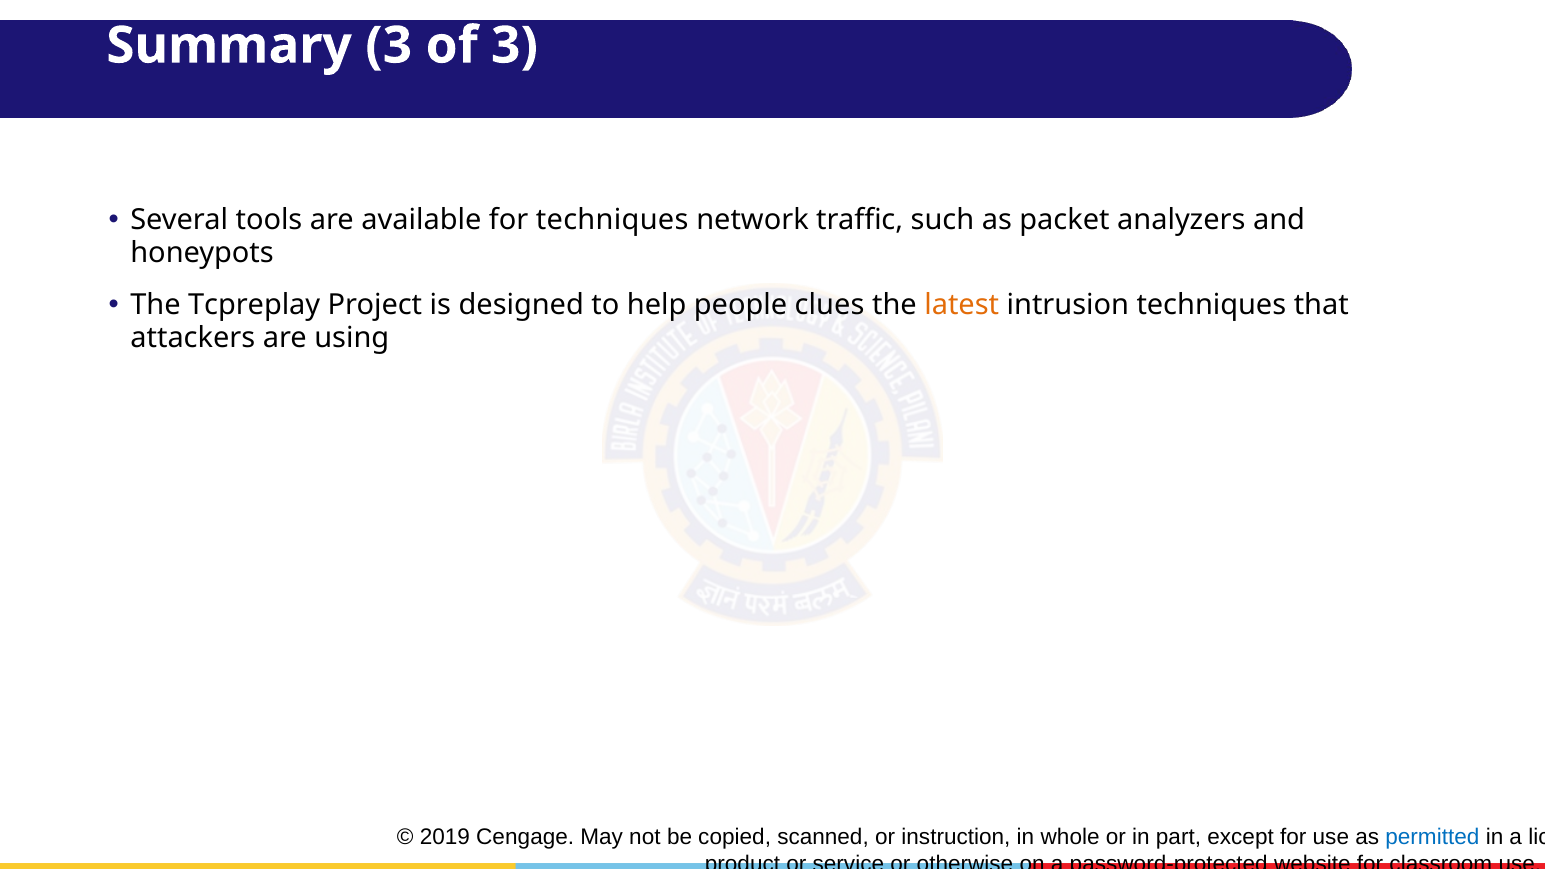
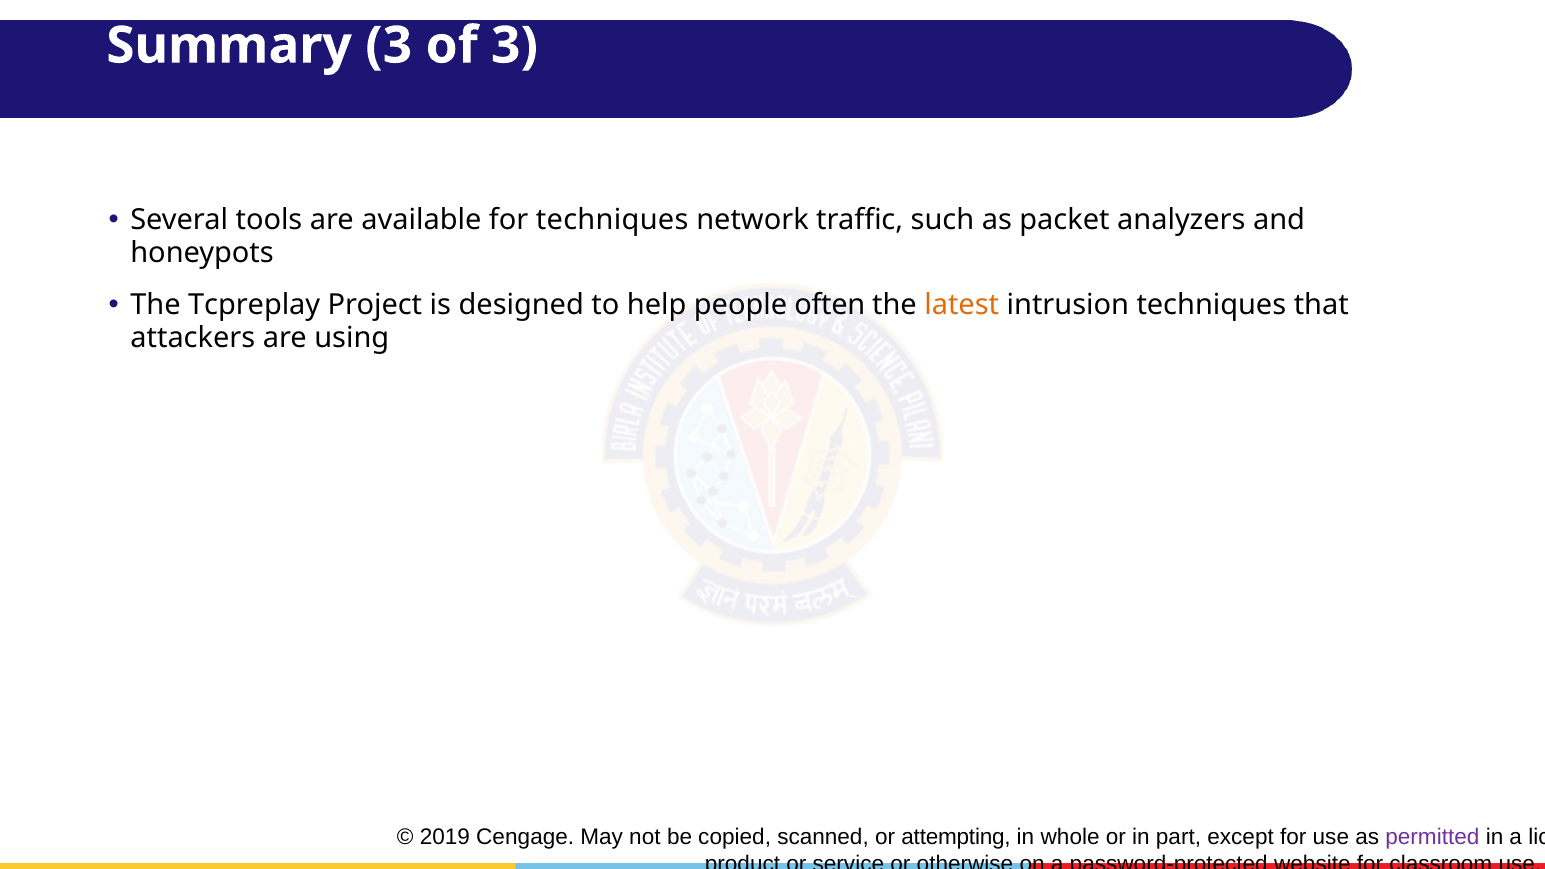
clues: clues -> often
instruction: instruction -> attempting
permitted colour: blue -> purple
